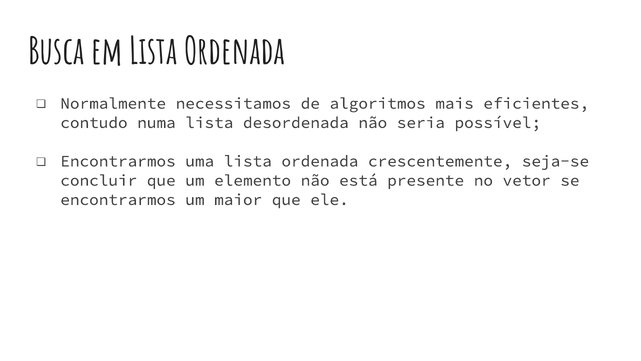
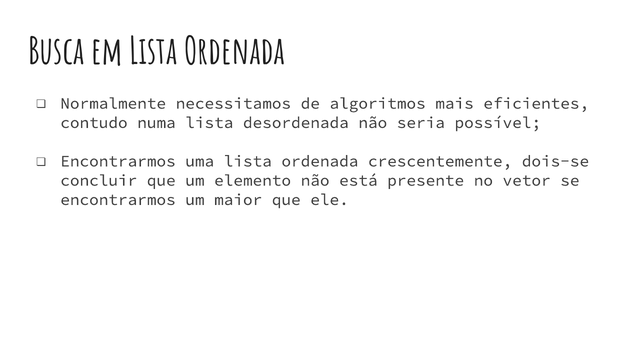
seja-se: seja-se -> dois-se
